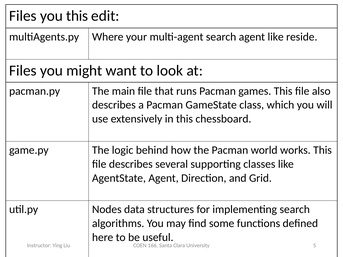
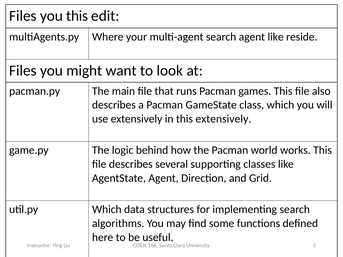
this chessboard: chessboard -> extensively
util.py Nodes: Nodes -> Which
